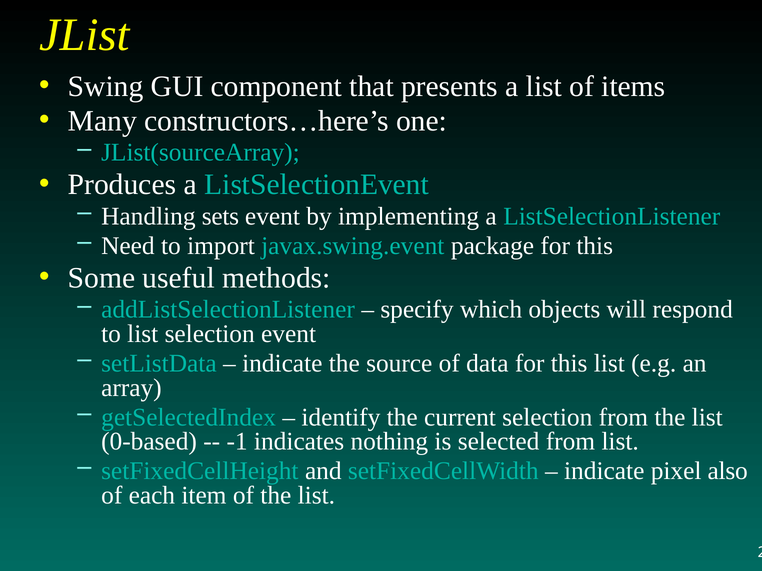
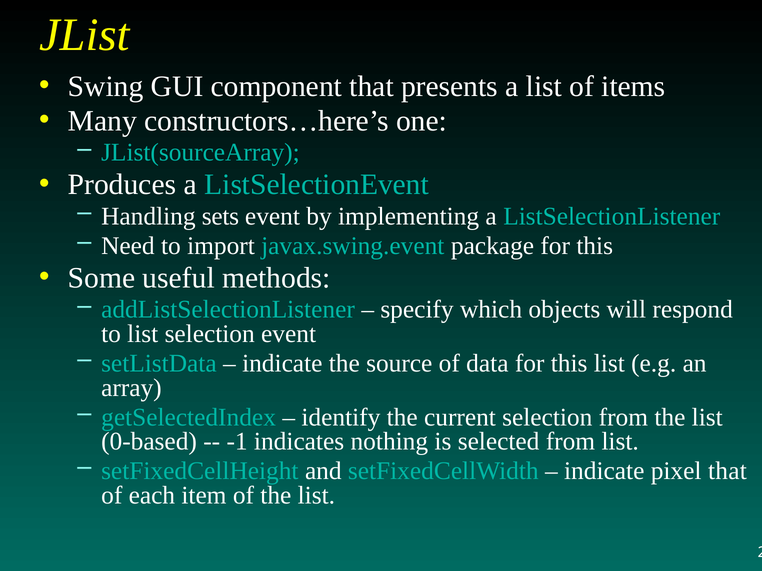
pixel also: also -> that
